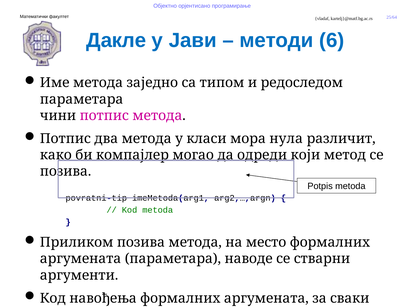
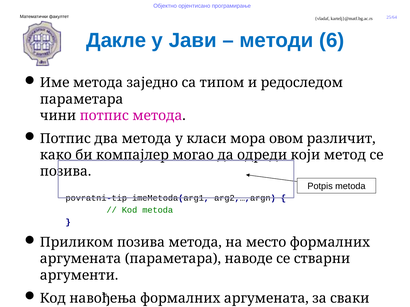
нула: нула -> овом
